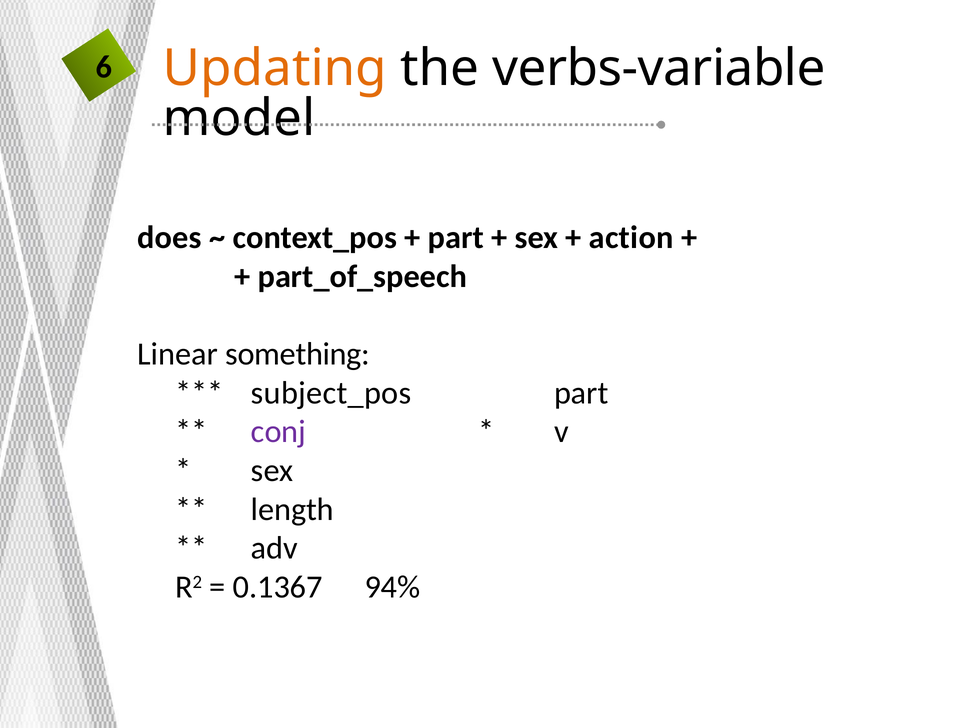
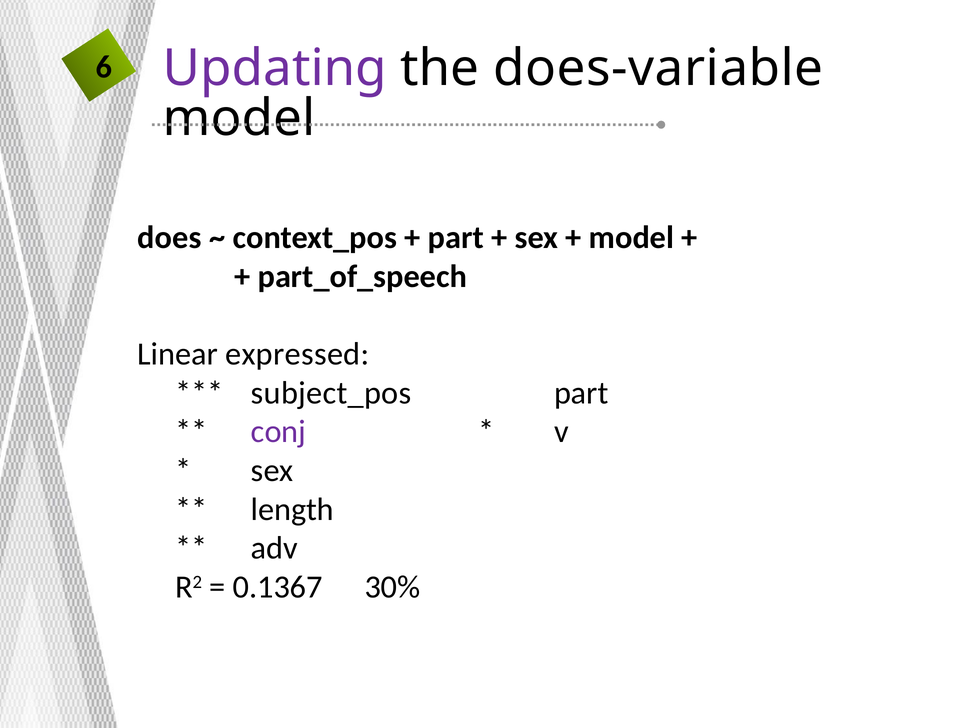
Updating colour: orange -> purple
verbs-variable: verbs-variable -> does-variable
action at (631, 238): action -> model
something: something -> expressed
94%: 94% -> 30%
